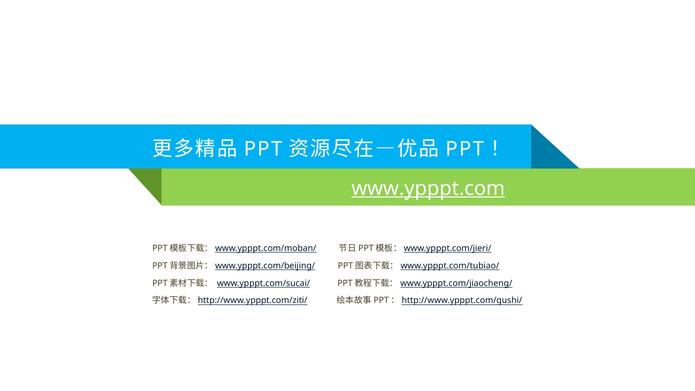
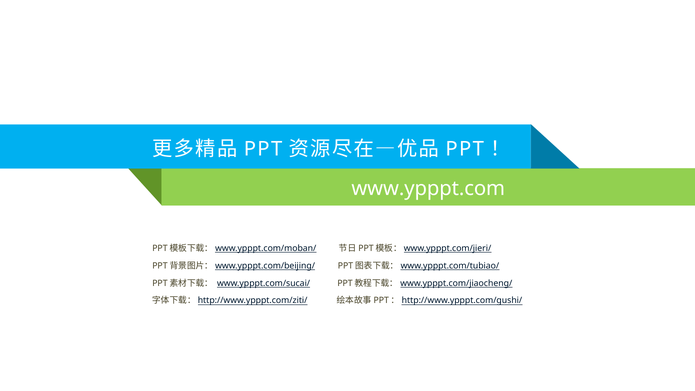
www.ypppt.com underline: present -> none
